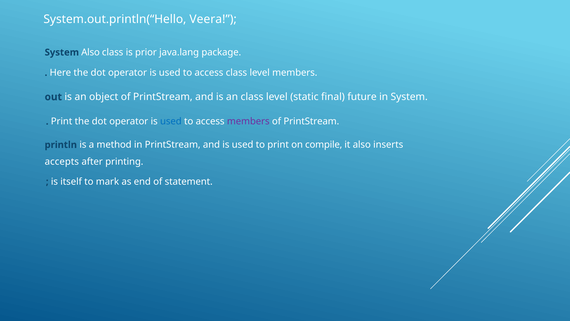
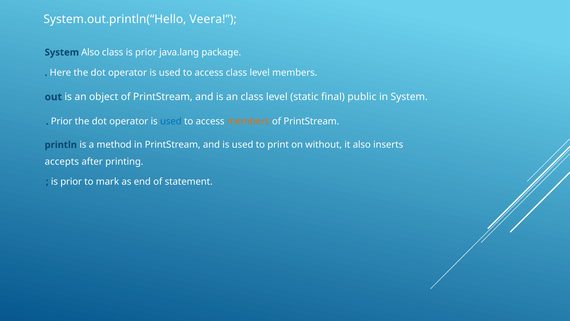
future: future -> public
Print at (62, 121): Print -> Prior
members at (248, 121) colour: purple -> orange
compile: compile -> without
itself at (71, 181): itself -> prior
